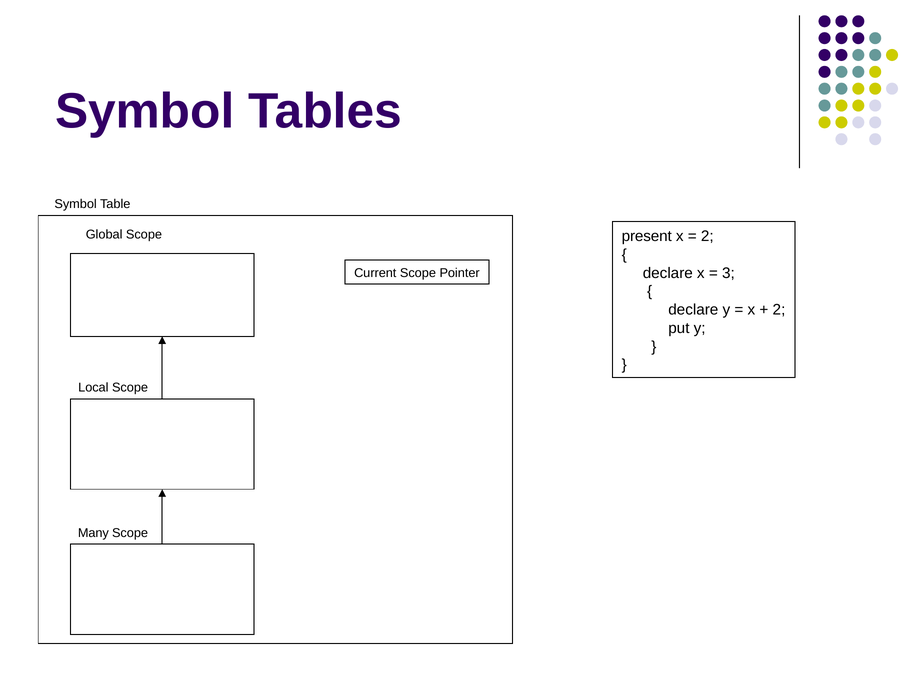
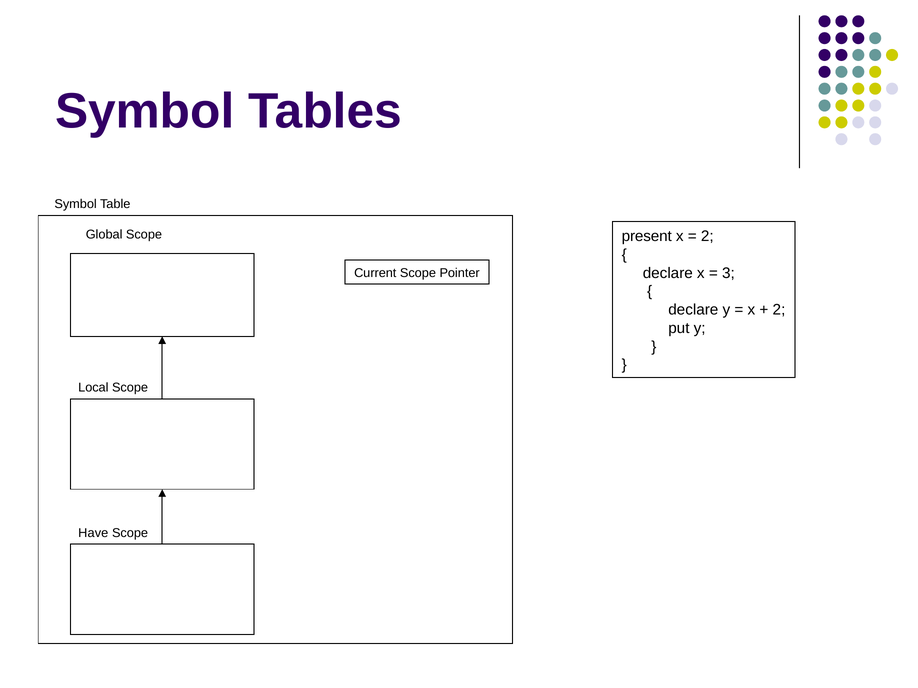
Many: Many -> Have
